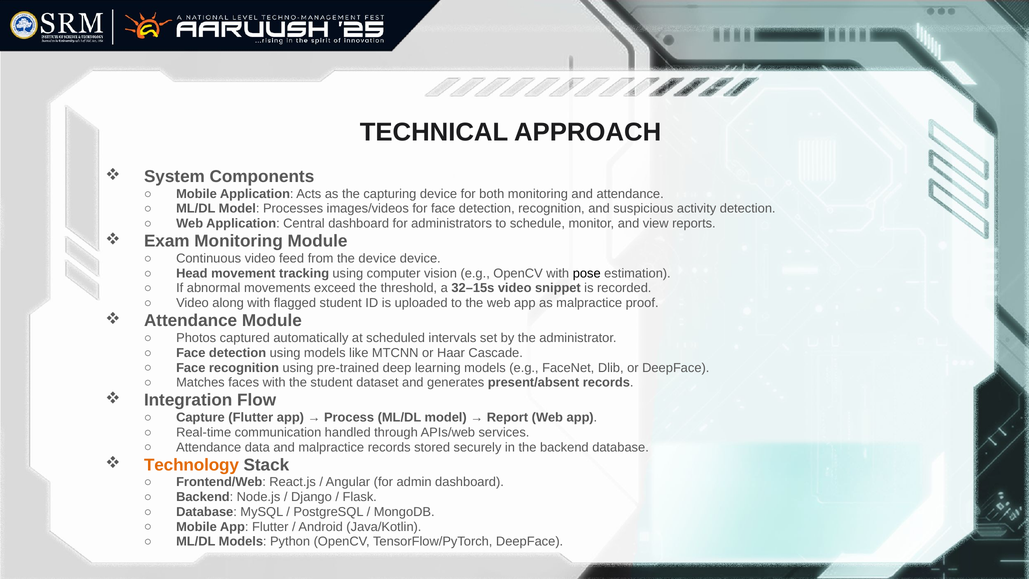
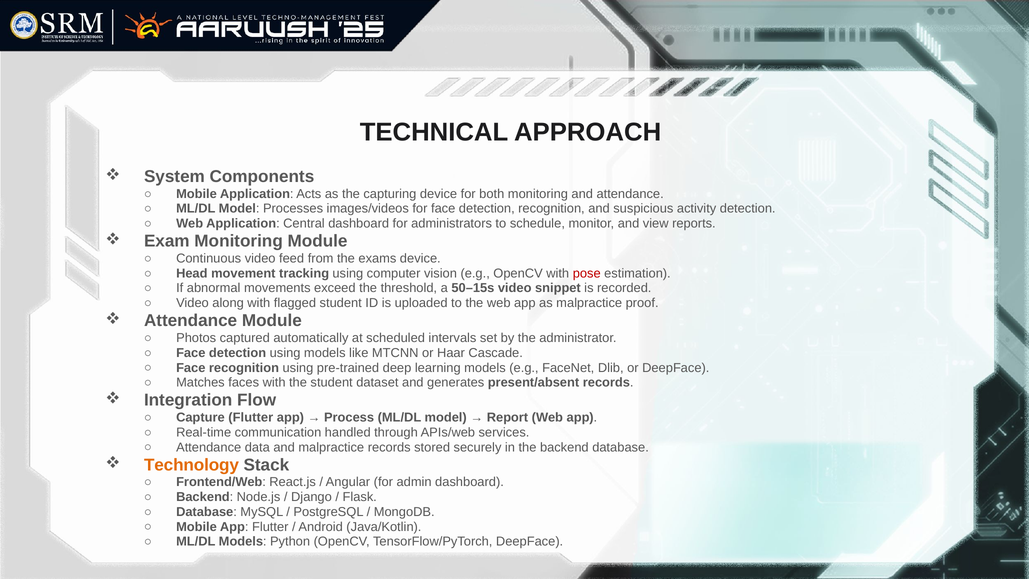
the device: device -> exams
pose colour: black -> red
32–15s: 32–15s -> 50–15s
